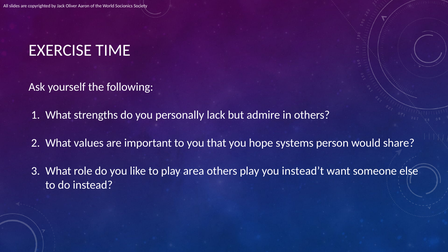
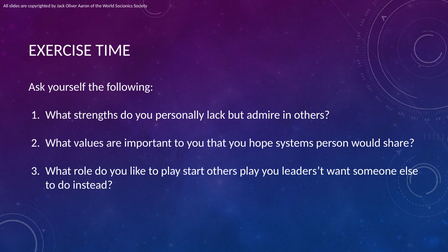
area: area -> start
instead’t: instead’t -> leaders’t
